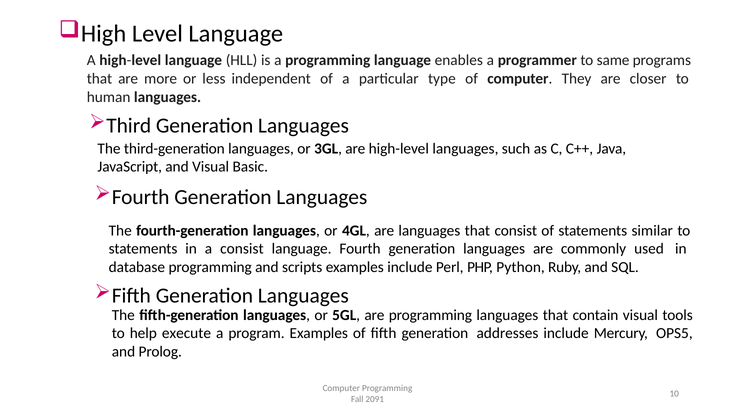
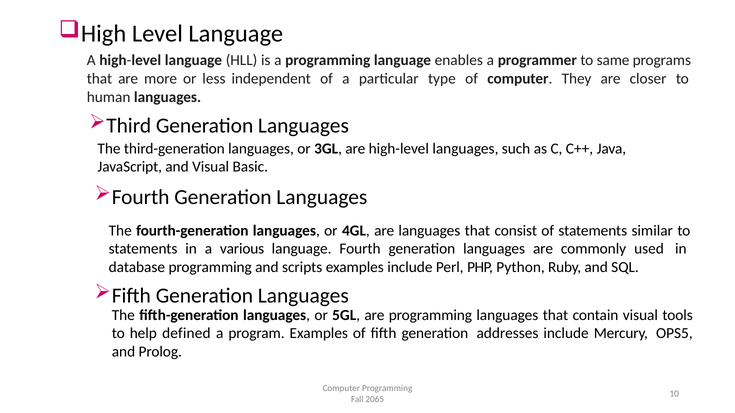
a consist: consist -> various
execute: execute -> defined
2091: 2091 -> 2065
